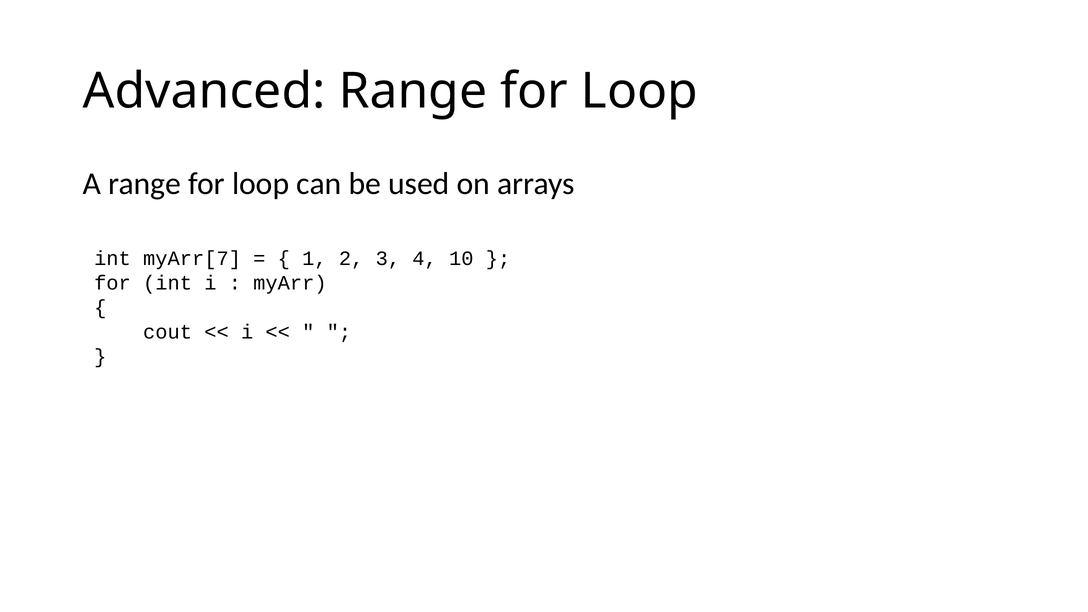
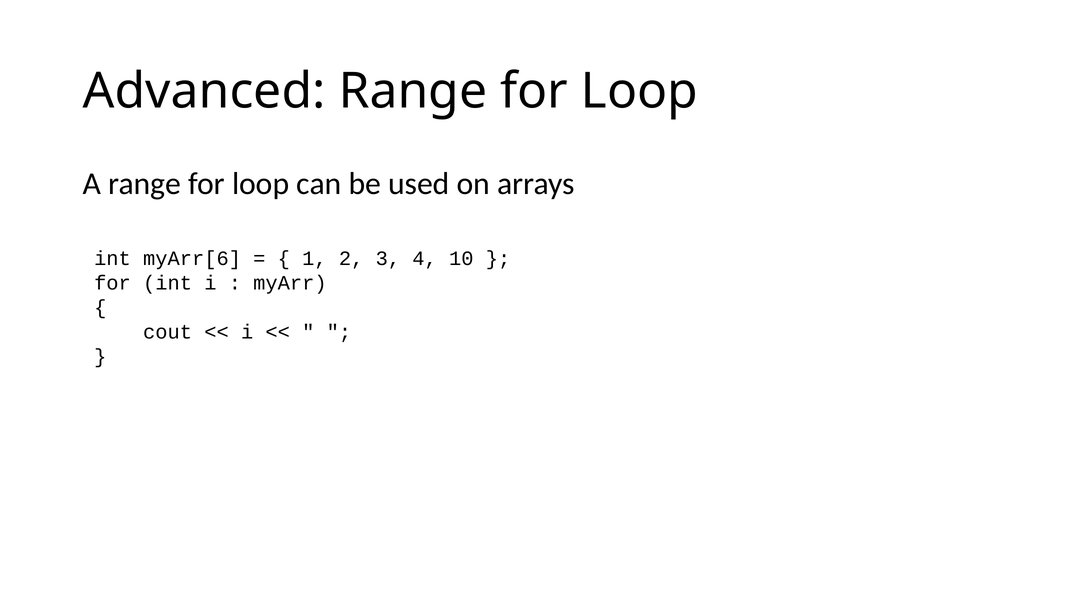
myArr[7: myArr[7 -> myArr[6
